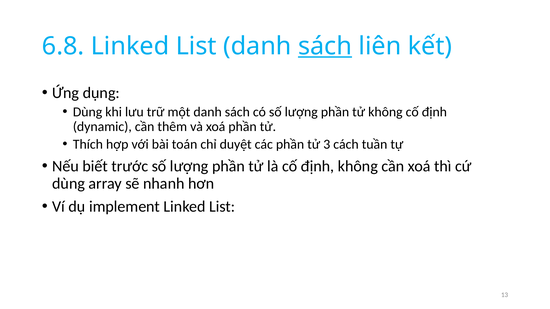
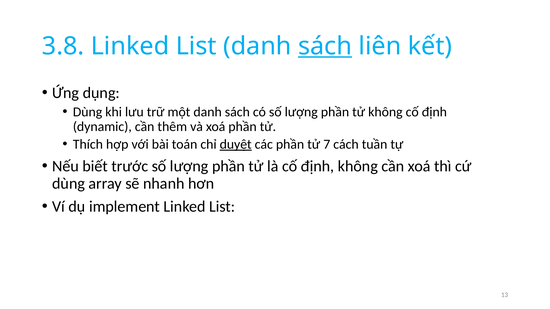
6.8: 6.8 -> 3.8
duyệt underline: none -> present
3: 3 -> 7
